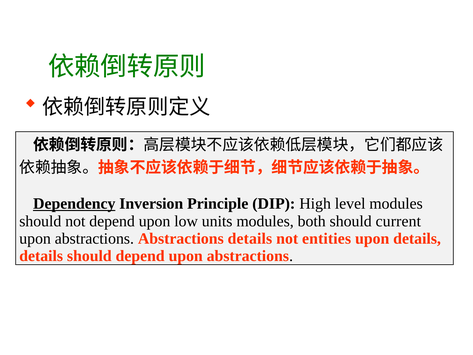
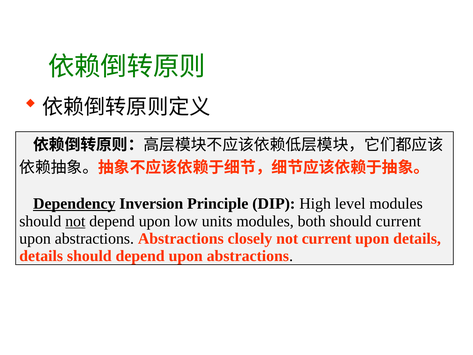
not at (75, 221) underline: none -> present
Abstractions details: details -> closely
not entities: entities -> current
